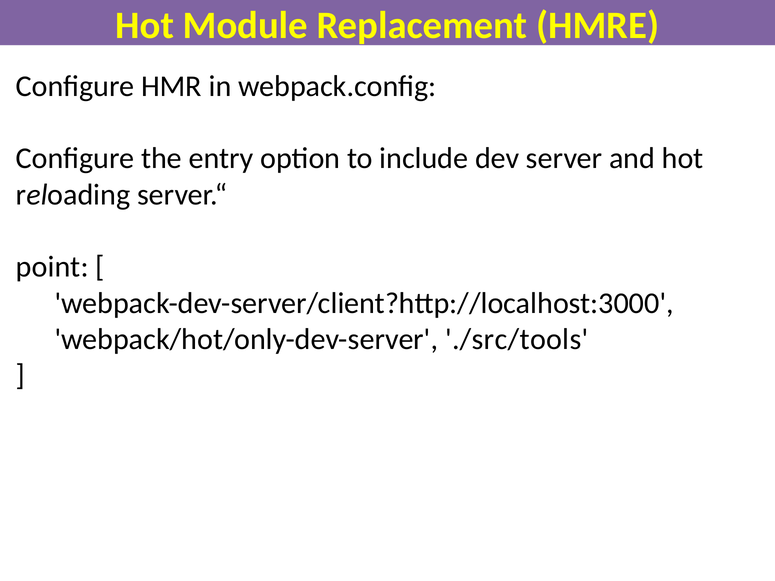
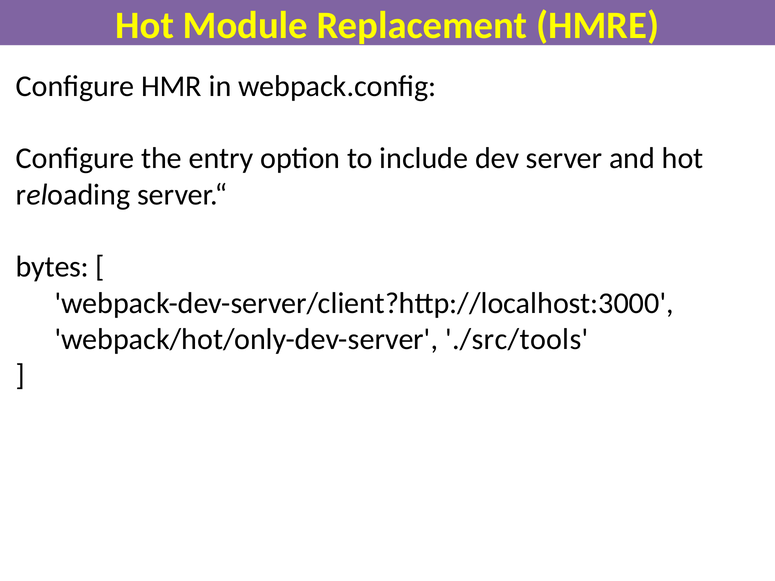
point: point -> bytes
